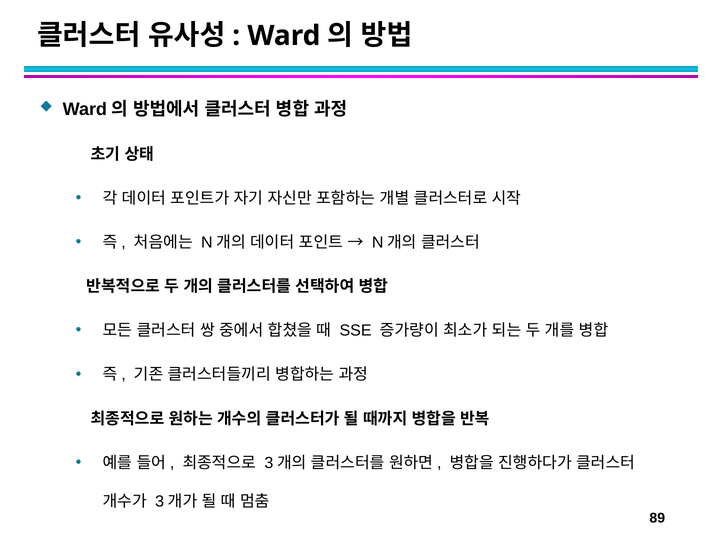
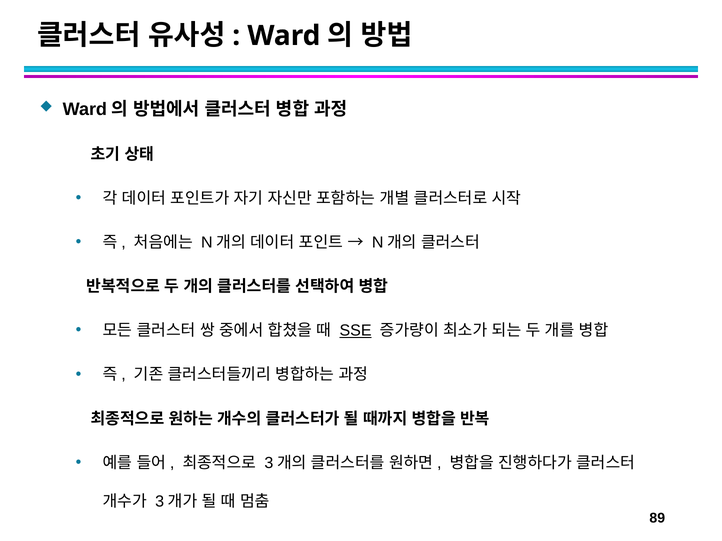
SSE underline: none -> present
